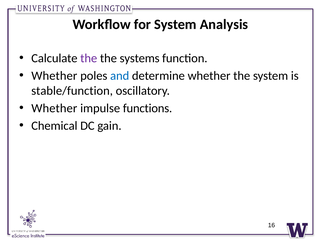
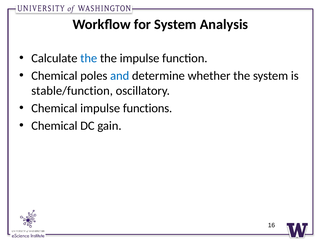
the at (89, 58) colour: purple -> blue
the systems: systems -> impulse
Whether at (54, 76): Whether -> Chemical
Whether at (54, 108): Whether -> Chemical
